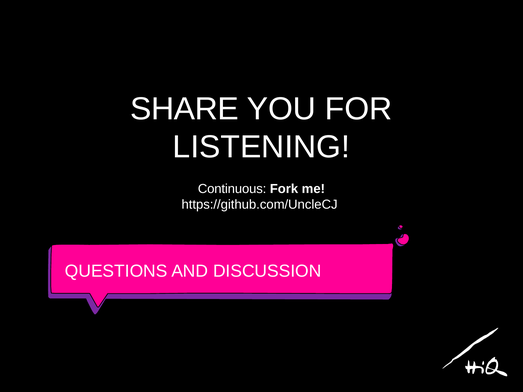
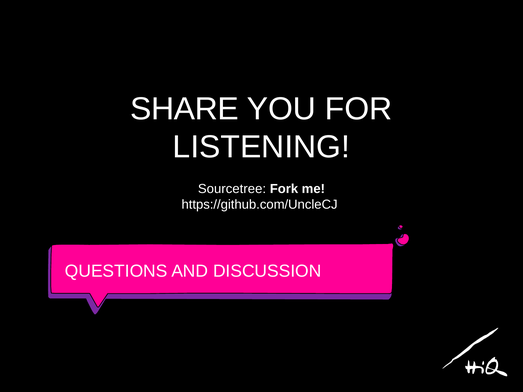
Continuous: Continuous -> Sourcetree
